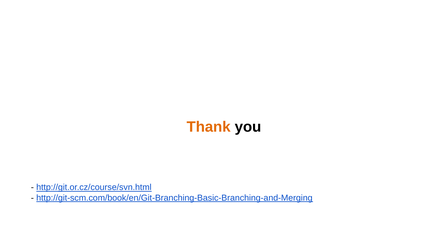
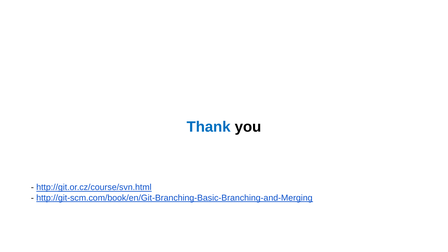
Thank colour: orange -> blue
